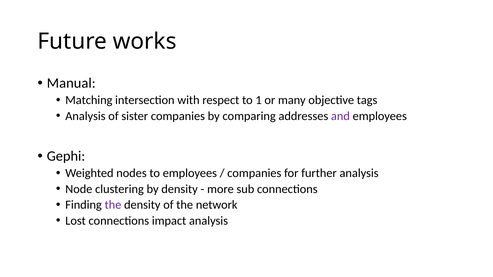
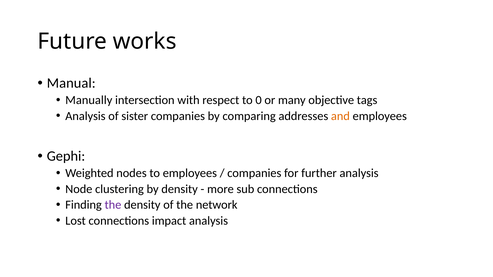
Matching: Matching -> Manually
1: 1 -> 0
and colour: purple -> orange
